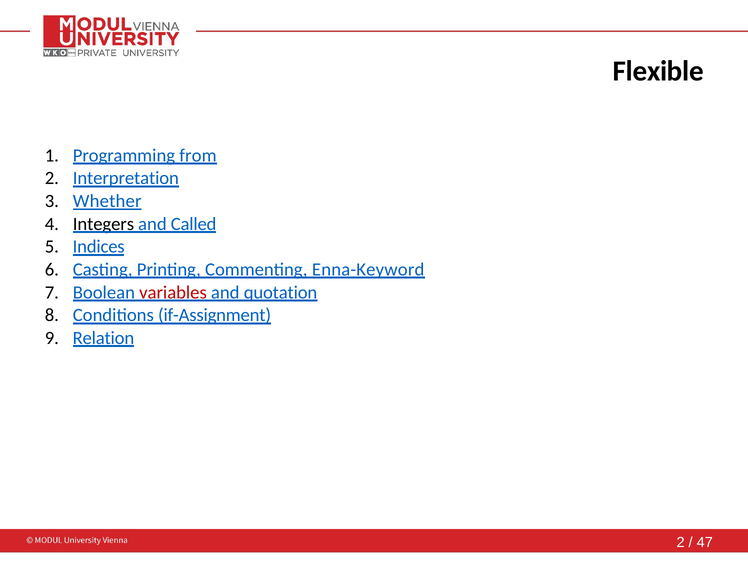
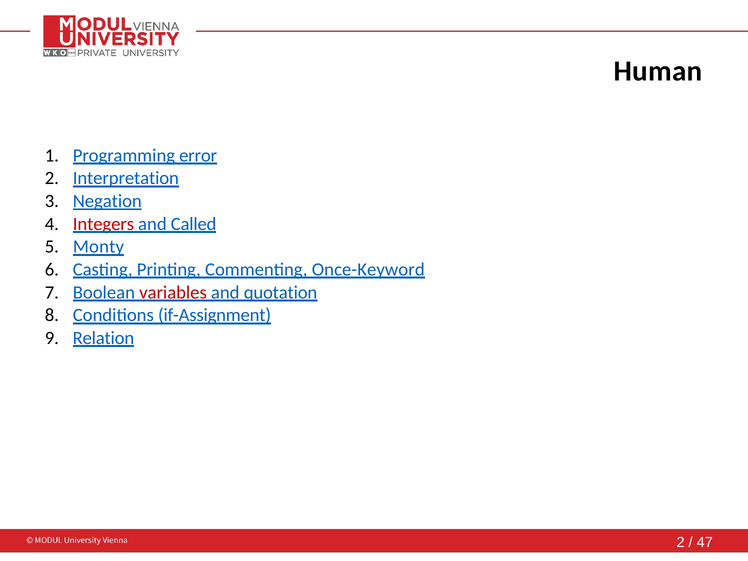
Flexible: Flexible -> Human
from: from -> error
Whether: Whether -> Negation
Integers colour: black -> red
Indices: Indices -> Monty
Enna-Keyword: Enna-Keyword -> Once-Keyword
